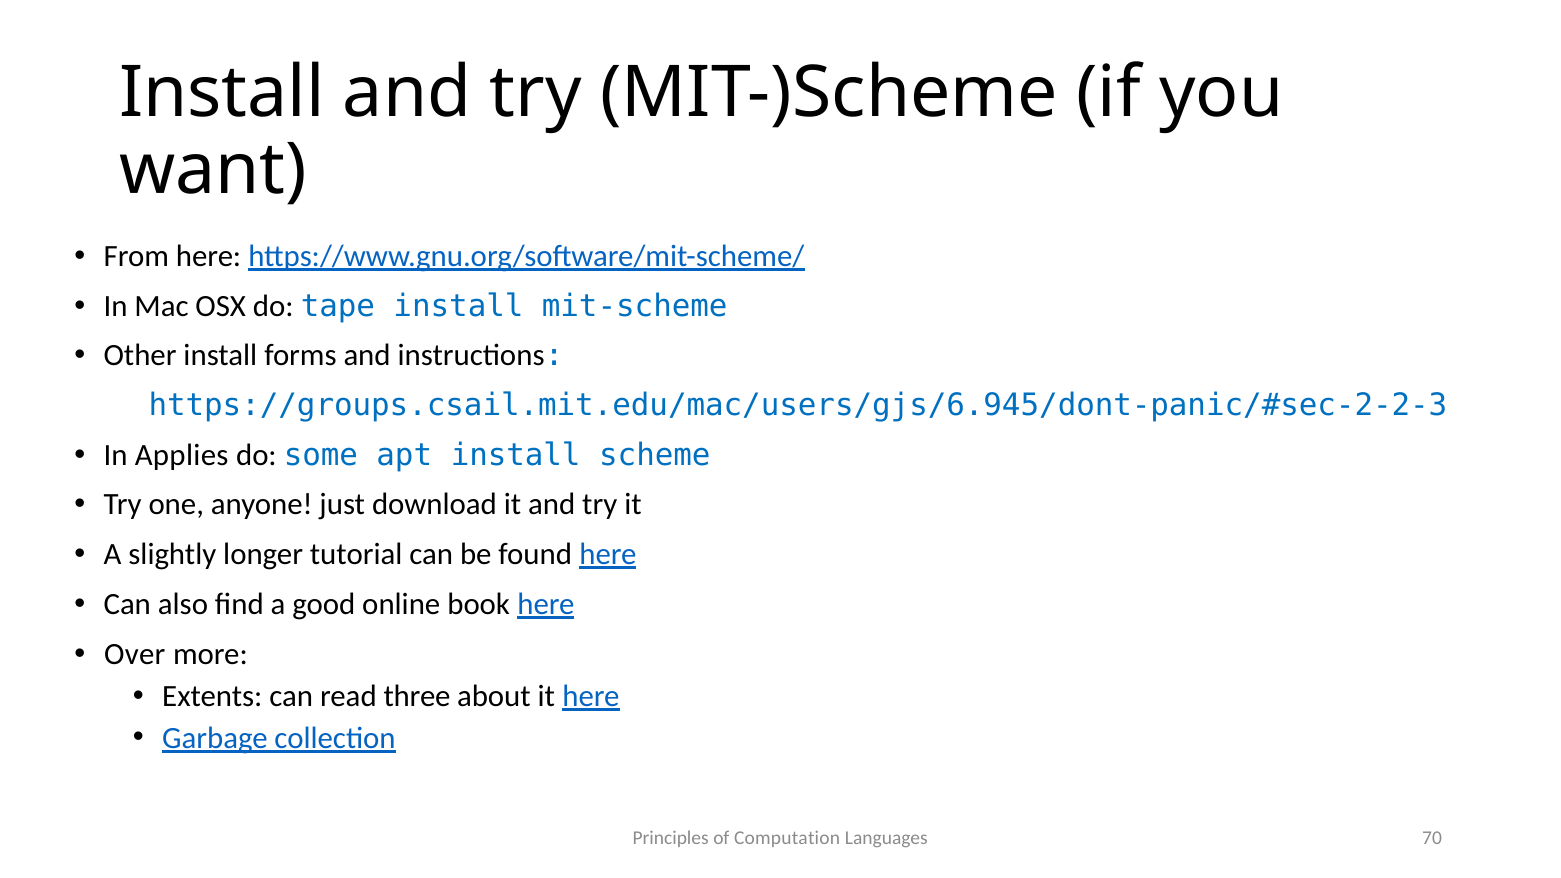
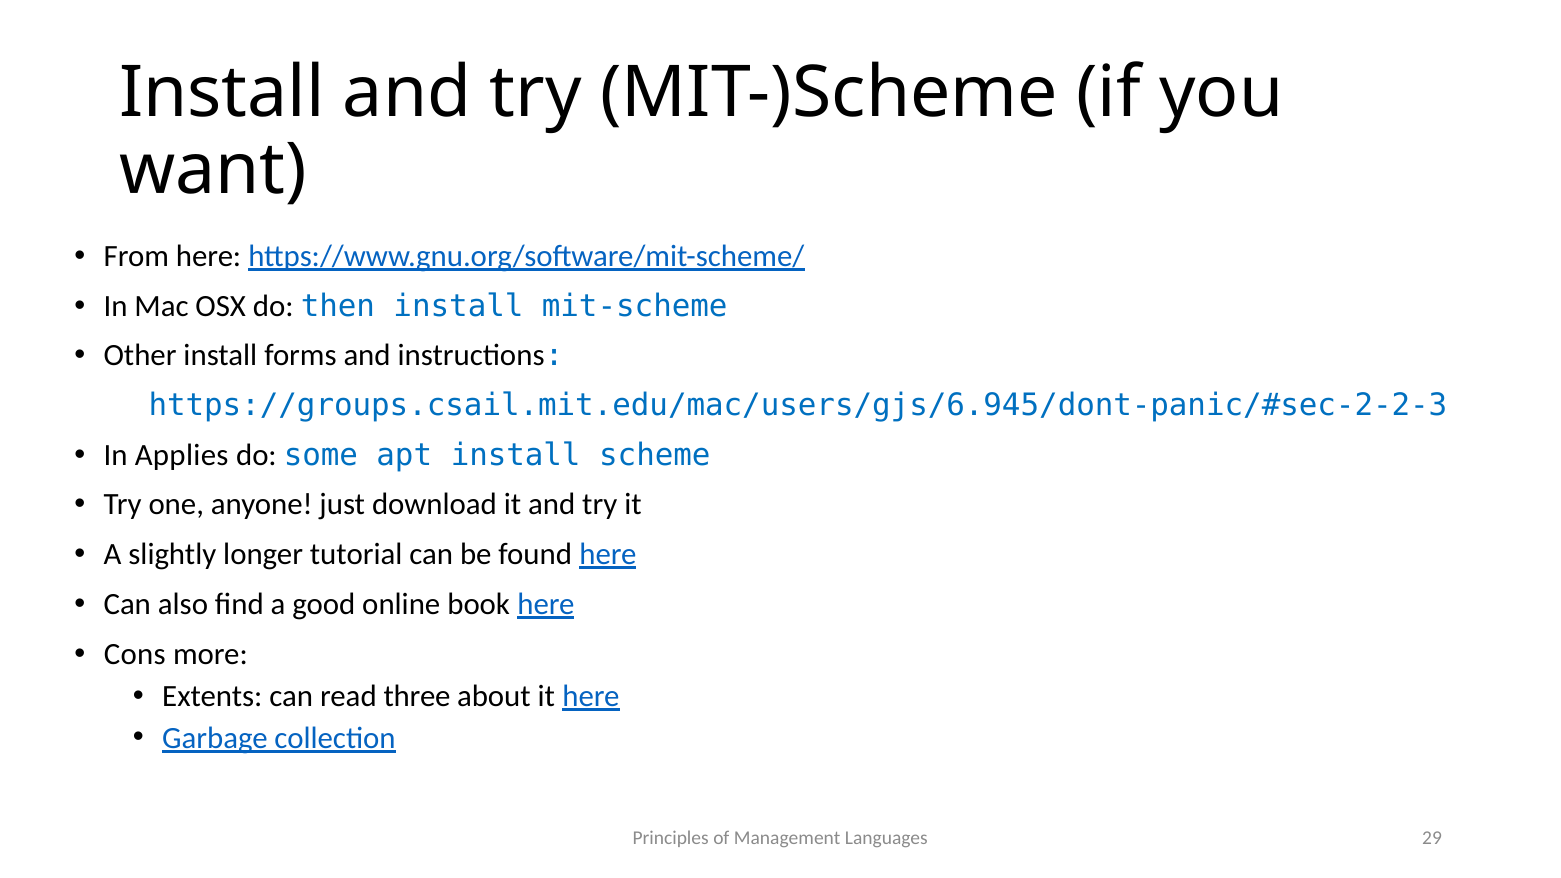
tape: tape -> then
Over: Over -> Cons
Computation: Computation -> Management
70: 70 -> 29
